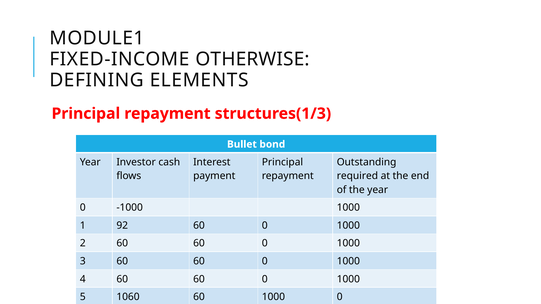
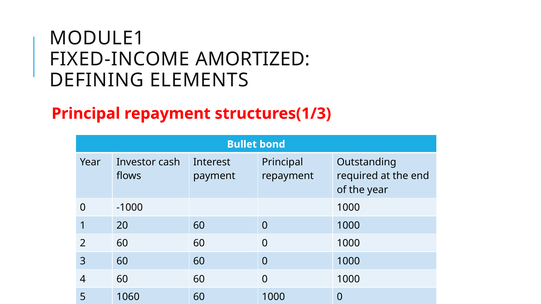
OTHERWISE: OTHERWISE -> AMORTIZED
92: 92 -> 20
